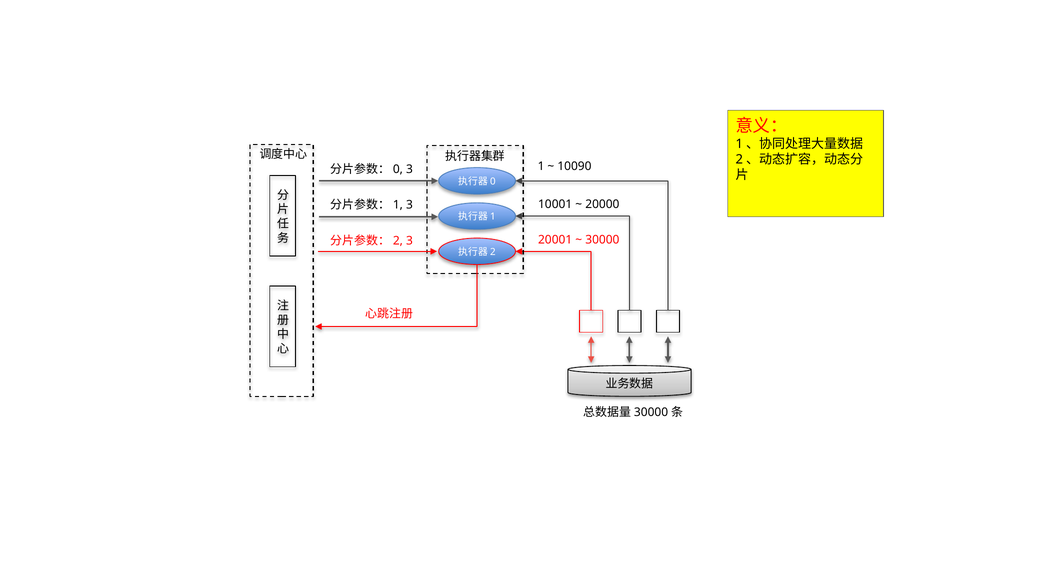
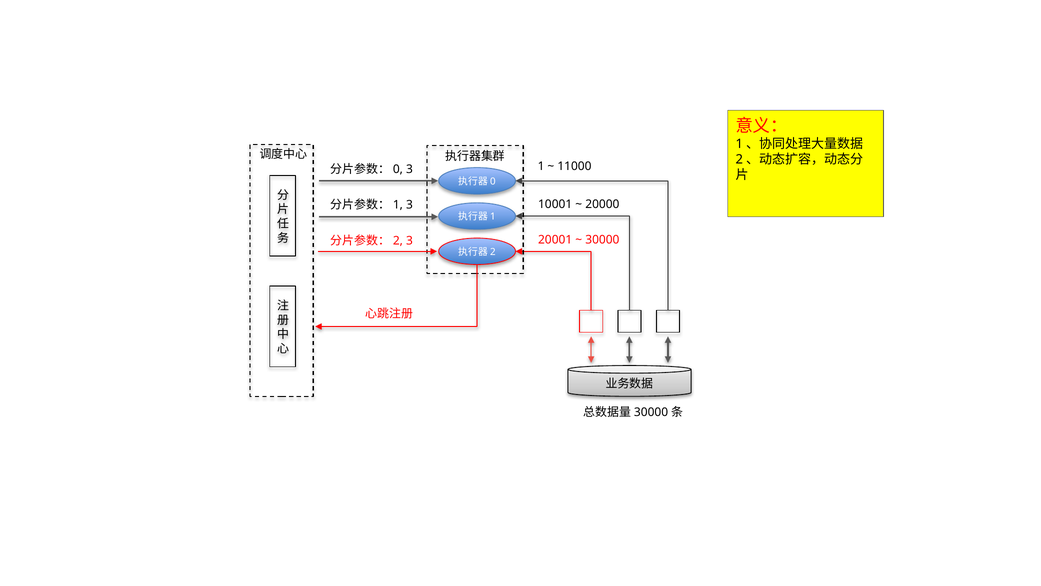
10090: 10090 -> 11000
